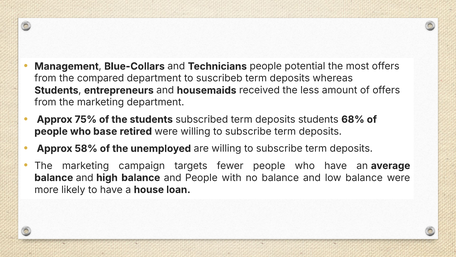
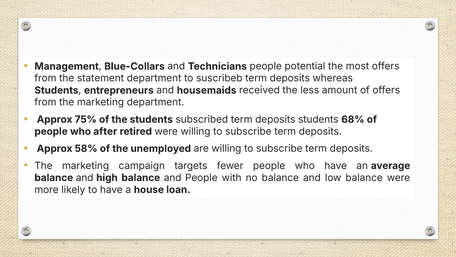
compared: compared -> statement
base: base -> after
